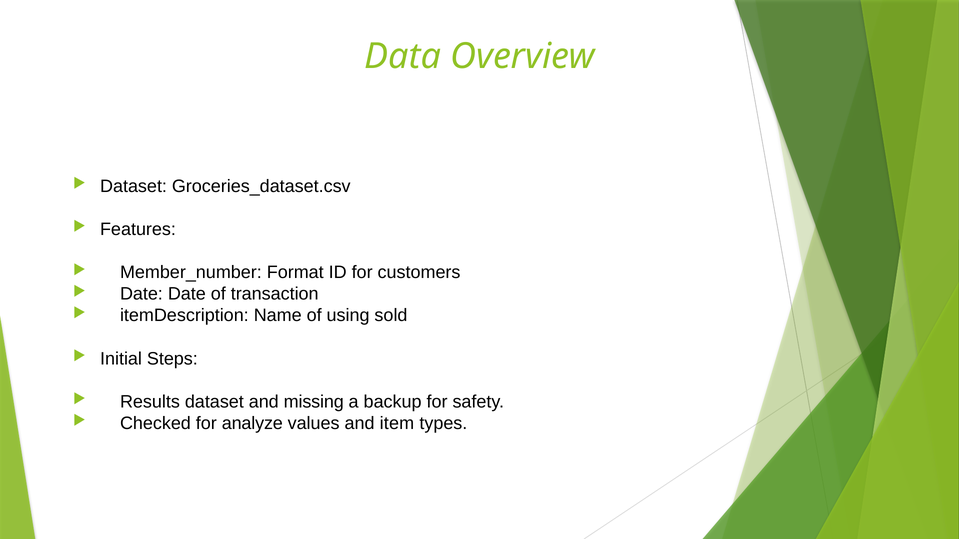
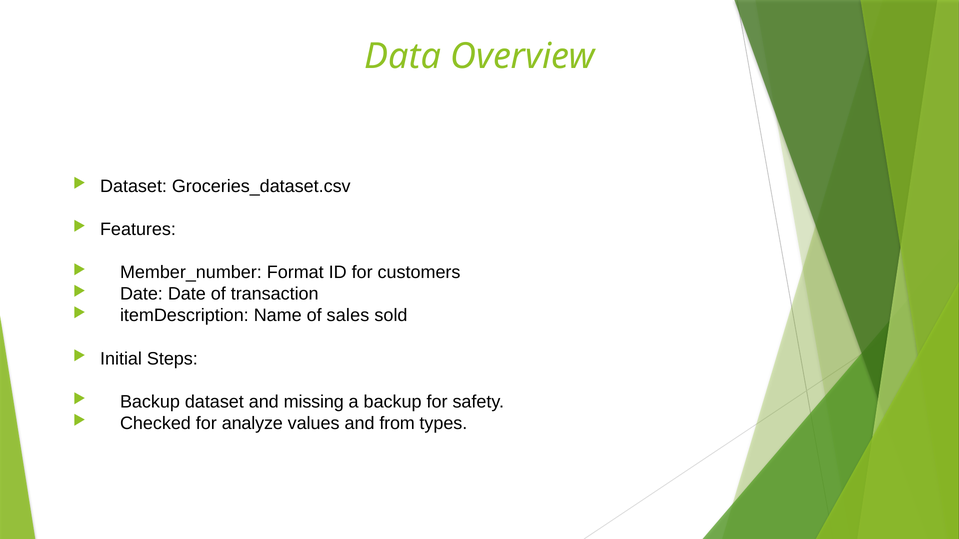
using: using -> sales
Results at (150, 402): Results -> Backup
item: item -> from
